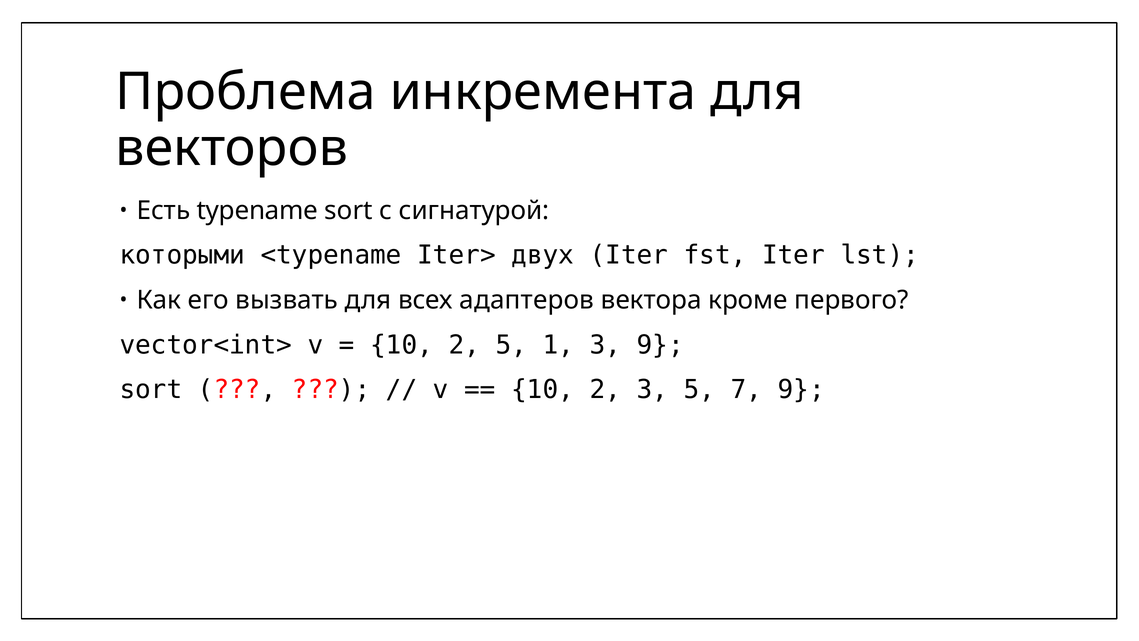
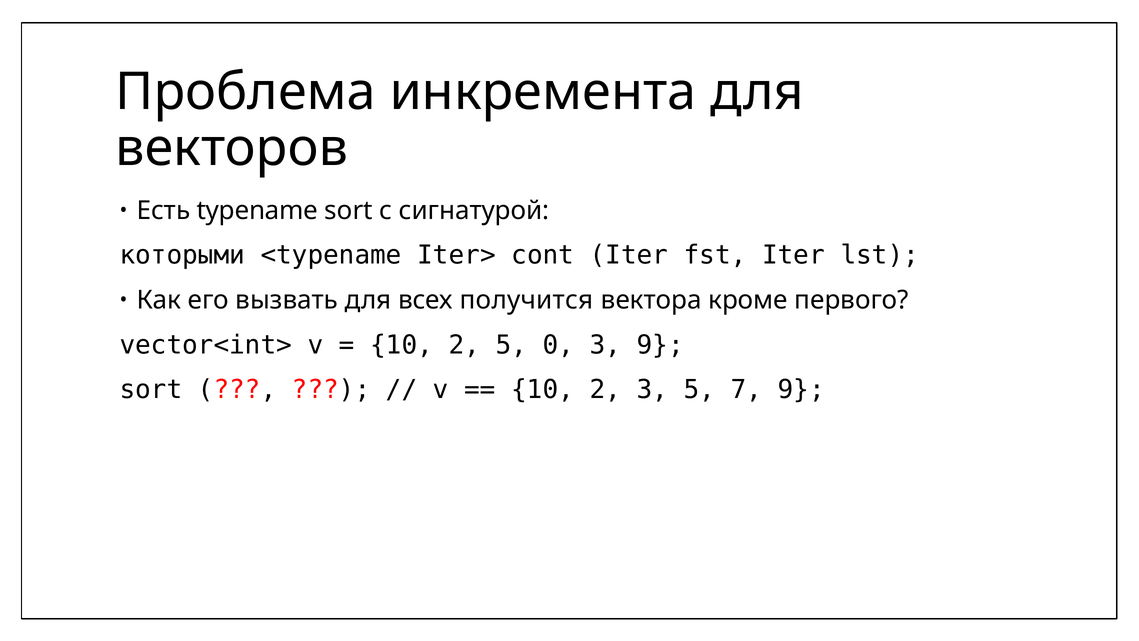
двух: двух -> сont
адаптеров: адаптеров -> получится
1: 1 -> 0
